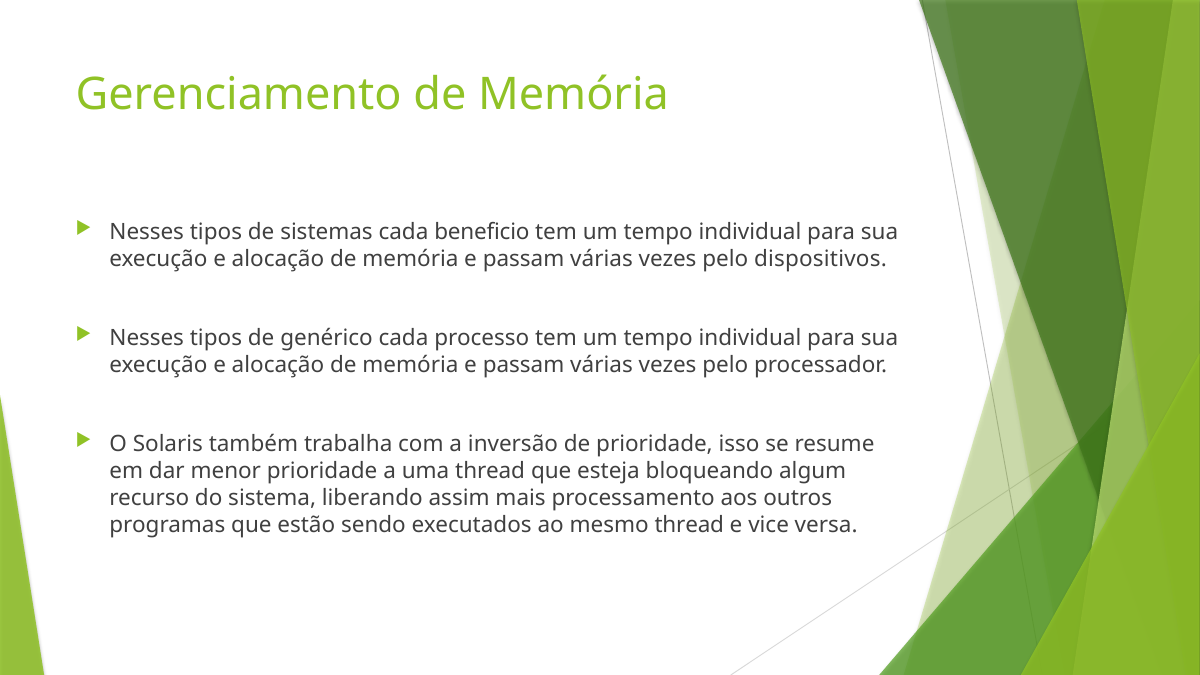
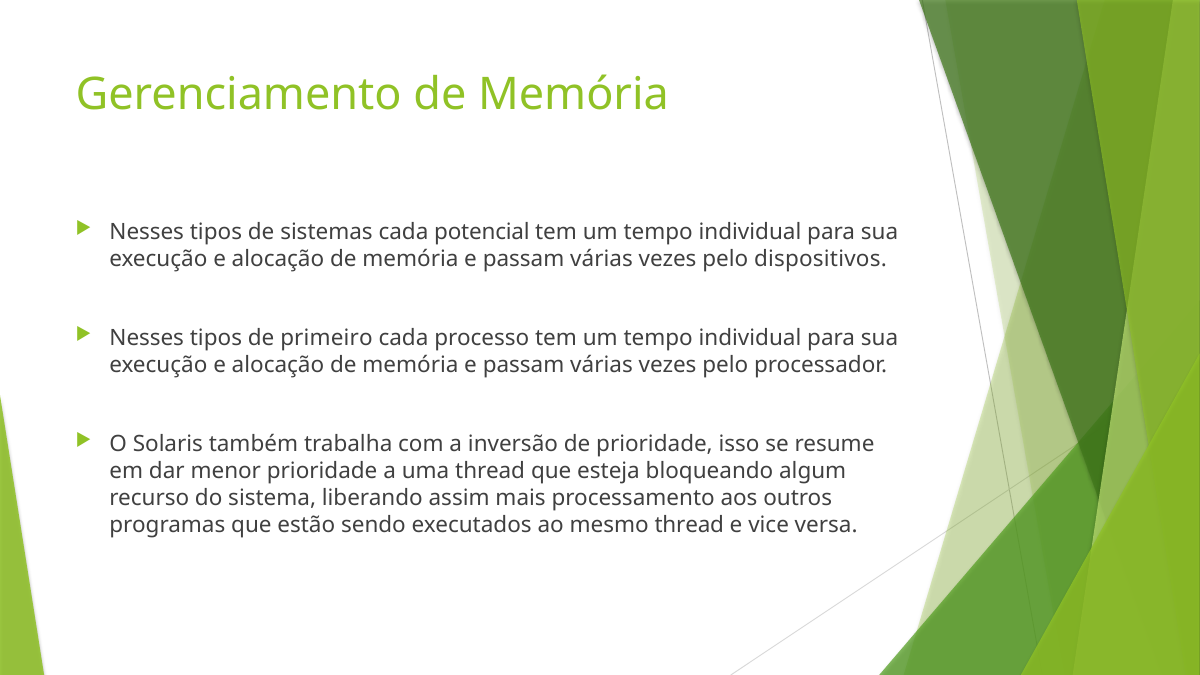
beneficio: beneficio -> potencial
genérico: genérico -> primeiro
